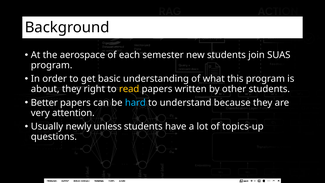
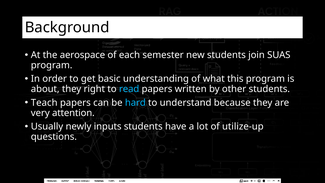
read colour: yellow -> light blue
Better: Better -> Teach
unless: unless -> inputs
topics-up: topics-up -> utilize-up
